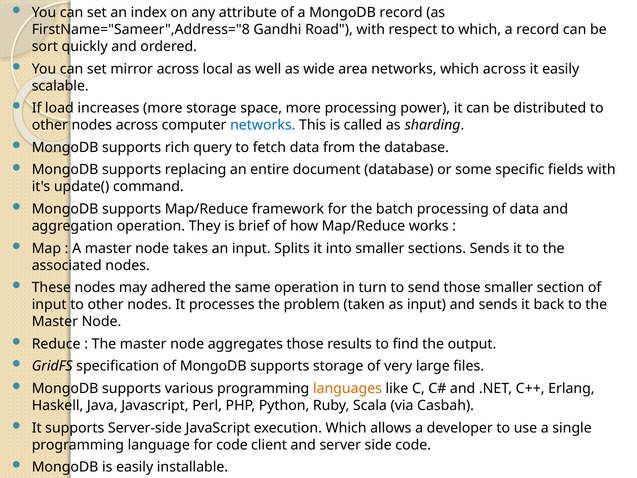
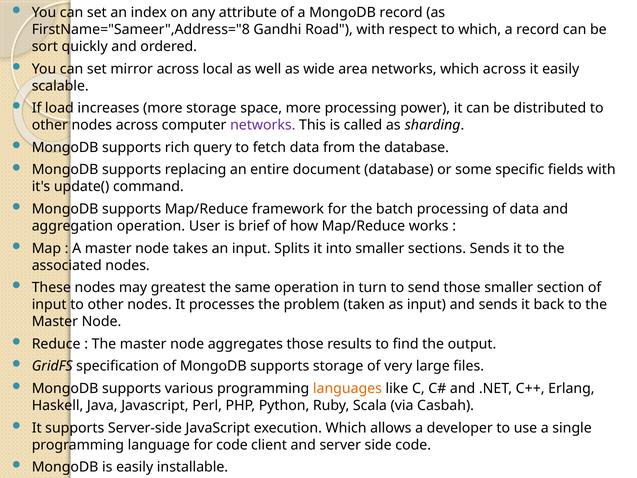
networks at (263, 125) colour: blue -> purple
They: They -> User
adhered: adhered -> greatest
